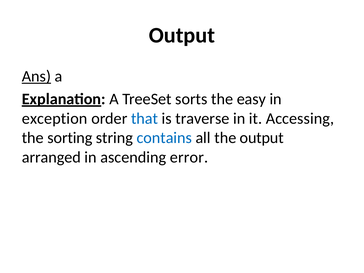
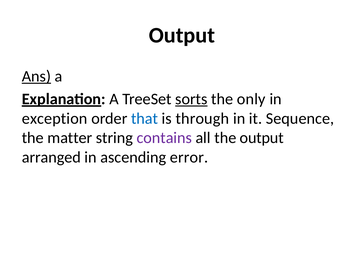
sorts underline: none -> present
easy: easy -> only
traverse: traverse -> through
Accessing: Accessing -> Sequence
sorting: sorting -> matter
contains colour: blue -> purple
